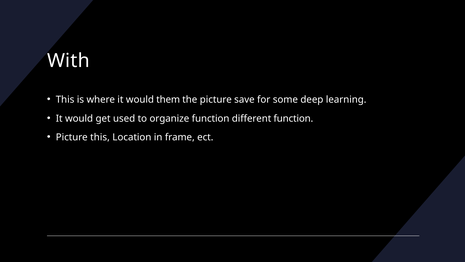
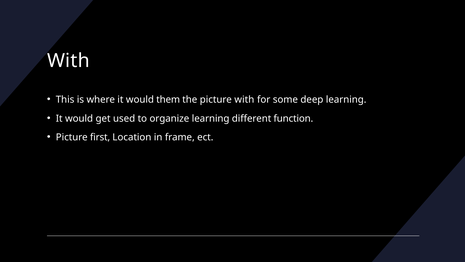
picture save: save -> with
organize function: function -> learning
Picture this: this -> first
